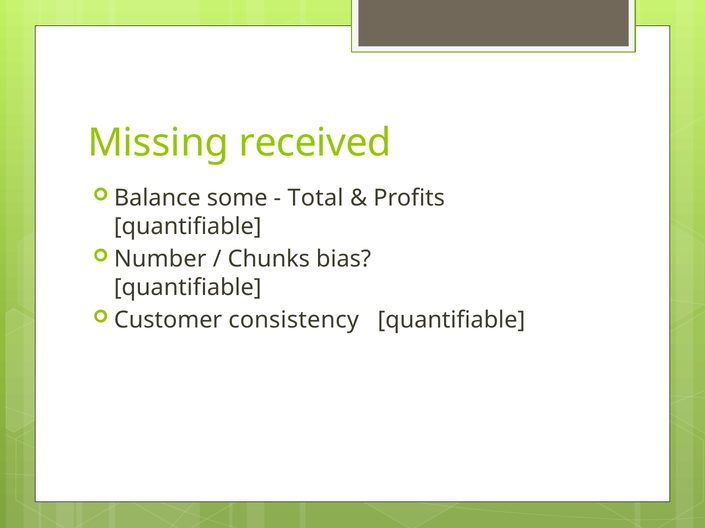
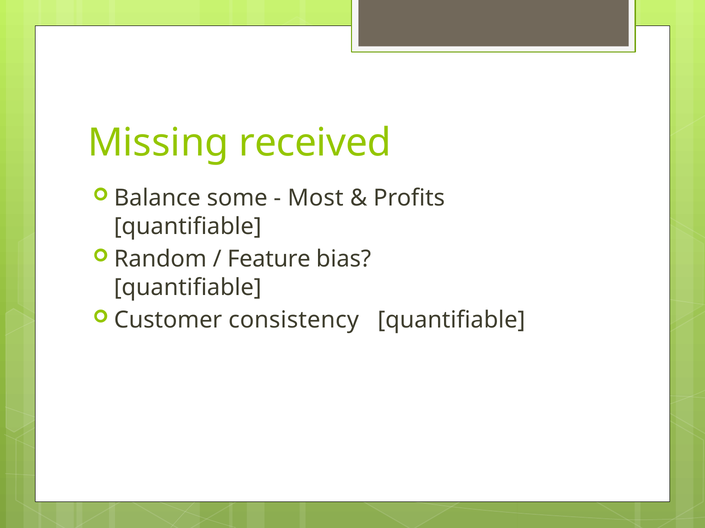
Total: Total -> Most
Number: Number -> Random
Chunks: Chunks -> Feature
